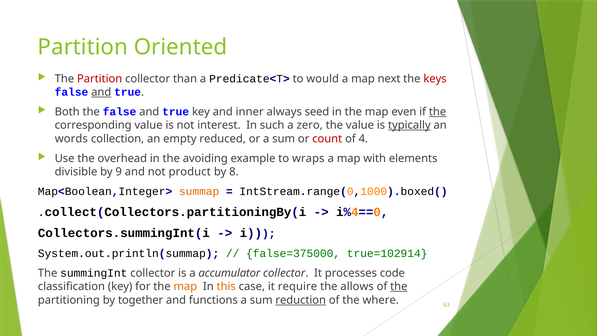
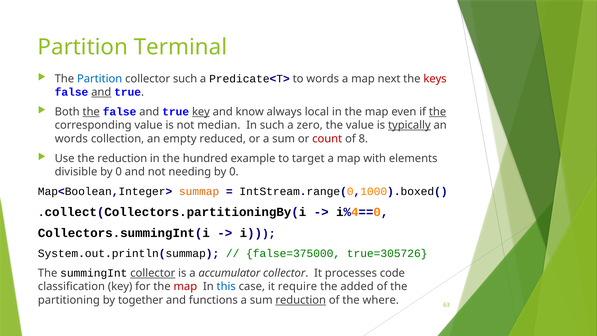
Oriented: Oriented -> Terminal
Partition at (100, 79) colour: red -> blue
collector than: than -> such
to would: would -> words
the at (91, 112) underline: none -> present
key at (201, 112) underline: none -> present
inner: inner -> know
seed: seed -> local
interest: interest -> median
4: 4 -> 8
the overhead: overhead -> reduction
avoiding: avoiding -> hundred
wraps: wraps -> target
divisible by 9: 9 -> 0
product: product -> needing
8 at (234, 172): 8 -> 0
true=102914: true=102914 -> true=305726
collector at (153, 273) underline: none -> present
map at (185, 286) colour: orange -> red
this colour: orange -> blue
allows: allows -> added
the at (399, 286) underline: present -> none
